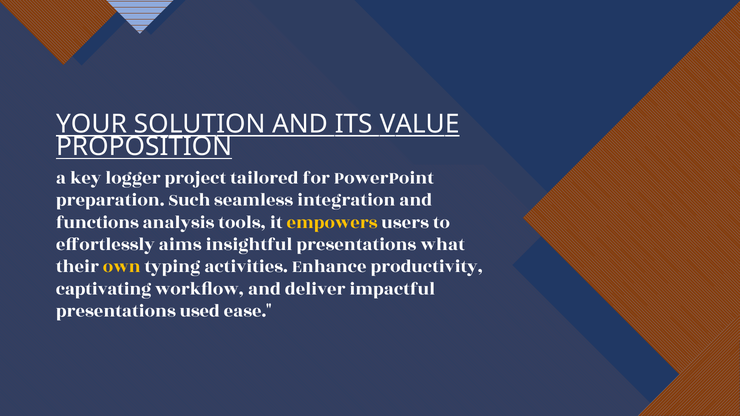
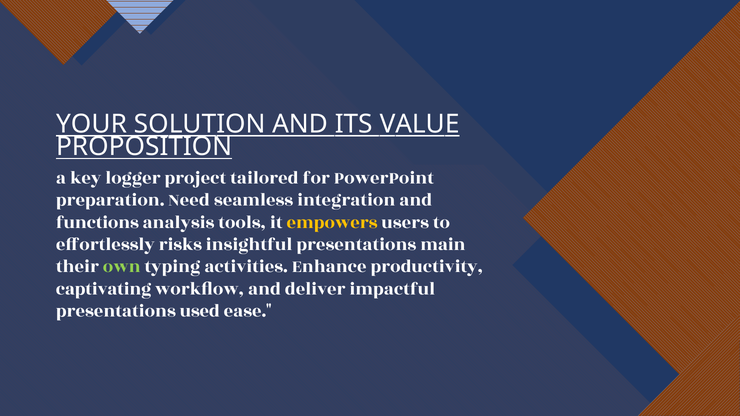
Such: Such -> Need
aims: aims -> risks
what: what -> main
own colour: yellow -> light green
